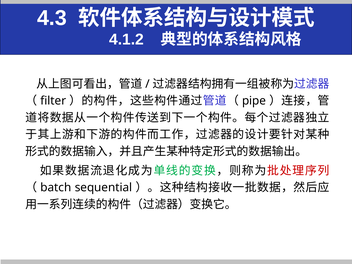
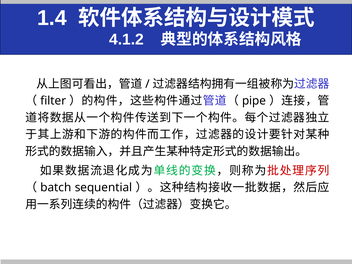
4.3: 4.3 -> 1.4
